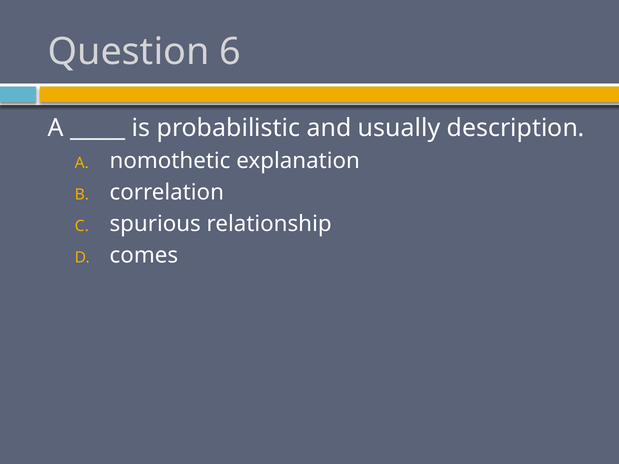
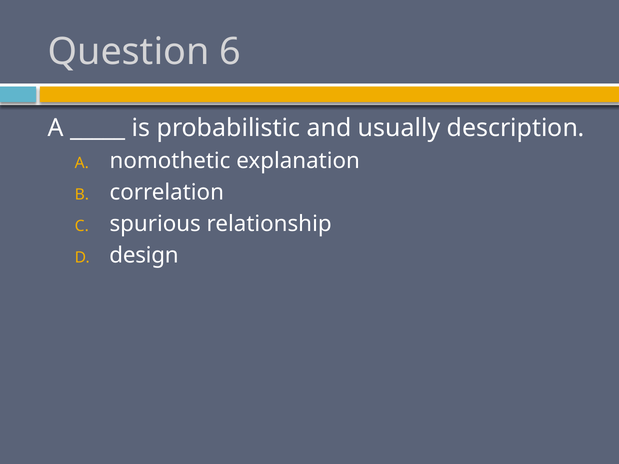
comes: comes -> design
